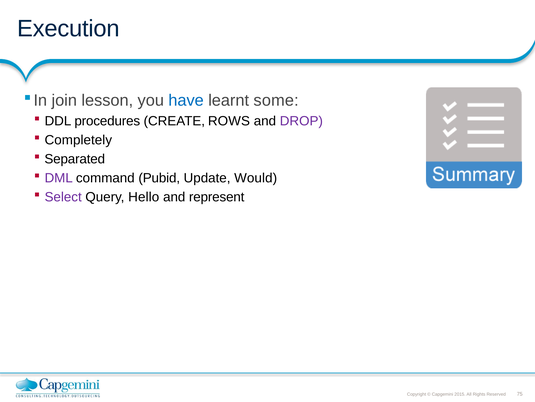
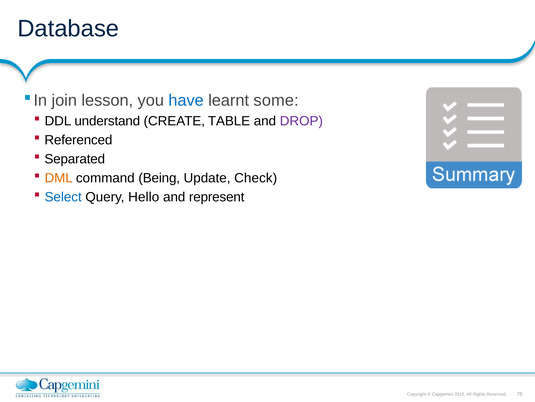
Execution: Execution -> Database
procedures: procedures -> understand
ROWS: ROWS -> TABLE
Completely: Completely -> Referenced
DML colour: purple -> orange
Pubid: Pubid -> Being
Would: Would -> Check
Select colour: purple -> blue
